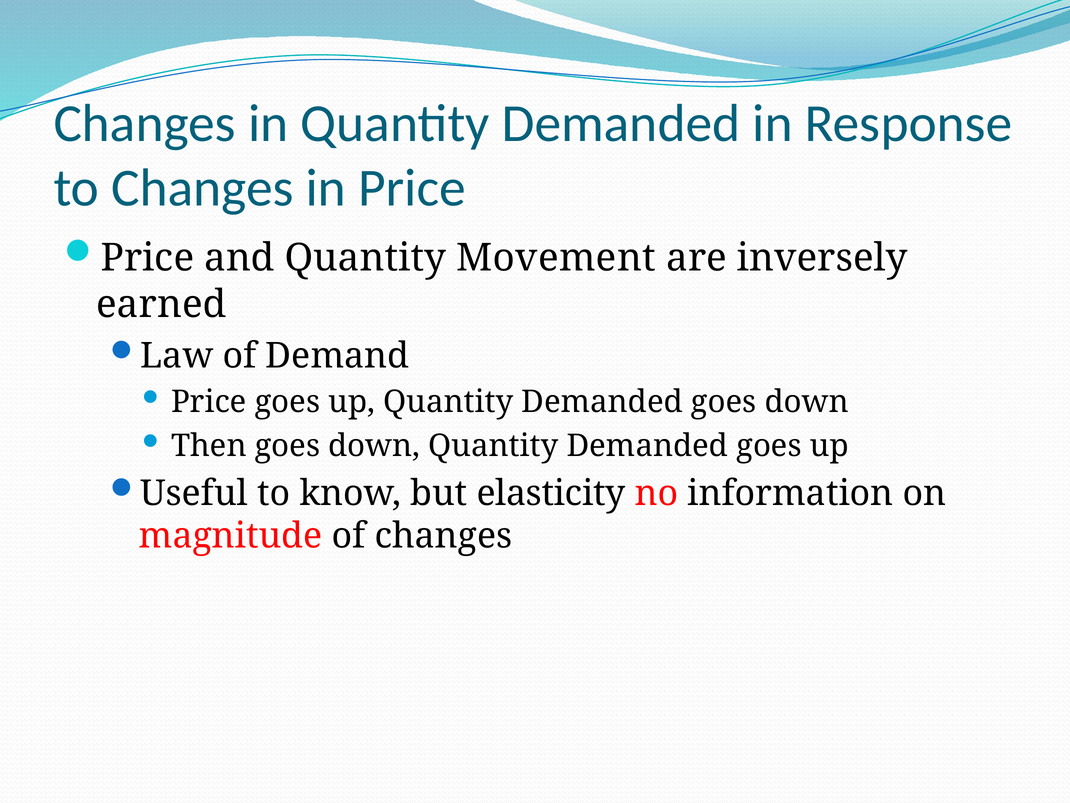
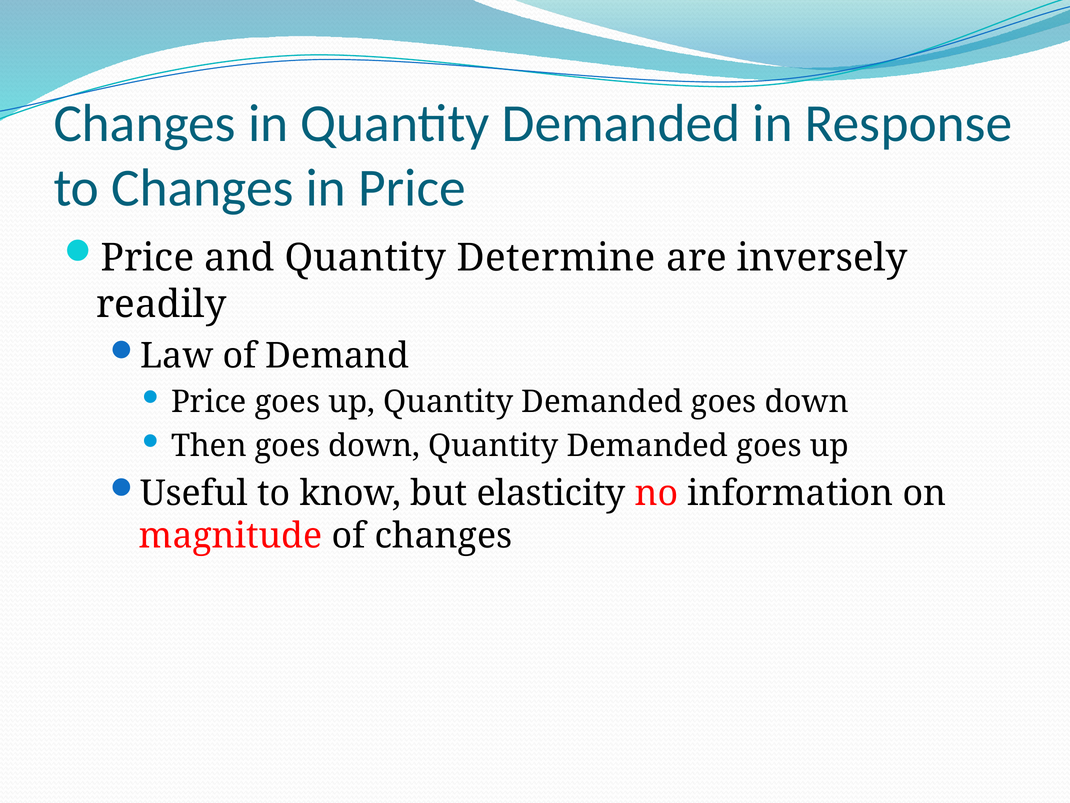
Movement: Movement -> Determine
earned: earned -> readily
